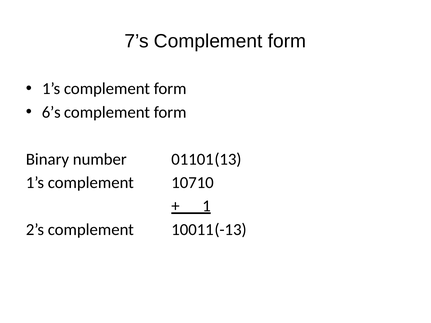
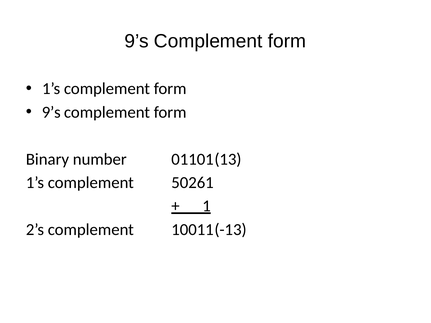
7’s at (137, 41): 7’s -> 9’s
6’s at (51, 112): 6’s -> 9’s
10710: 10710 -> 50261
